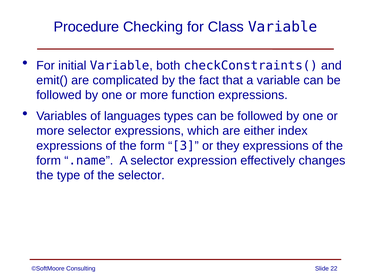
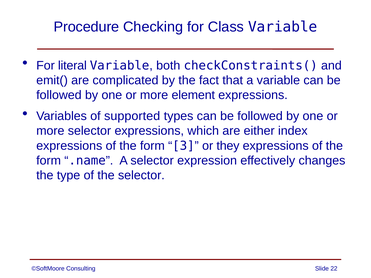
initial: initial -> literal
function: function -> element
languages: languages -> supported
